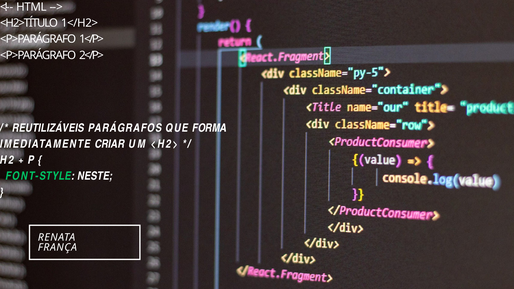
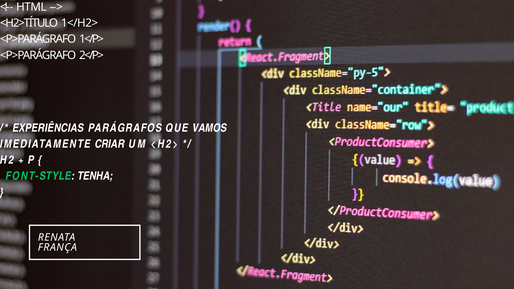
REUTILIZÁVEIS: REUTILIZÁVEIS -> EXPERIÊNCIAS
FORMA: FORMA -> VAMOS
NESTE: NESTE -> TENHA
